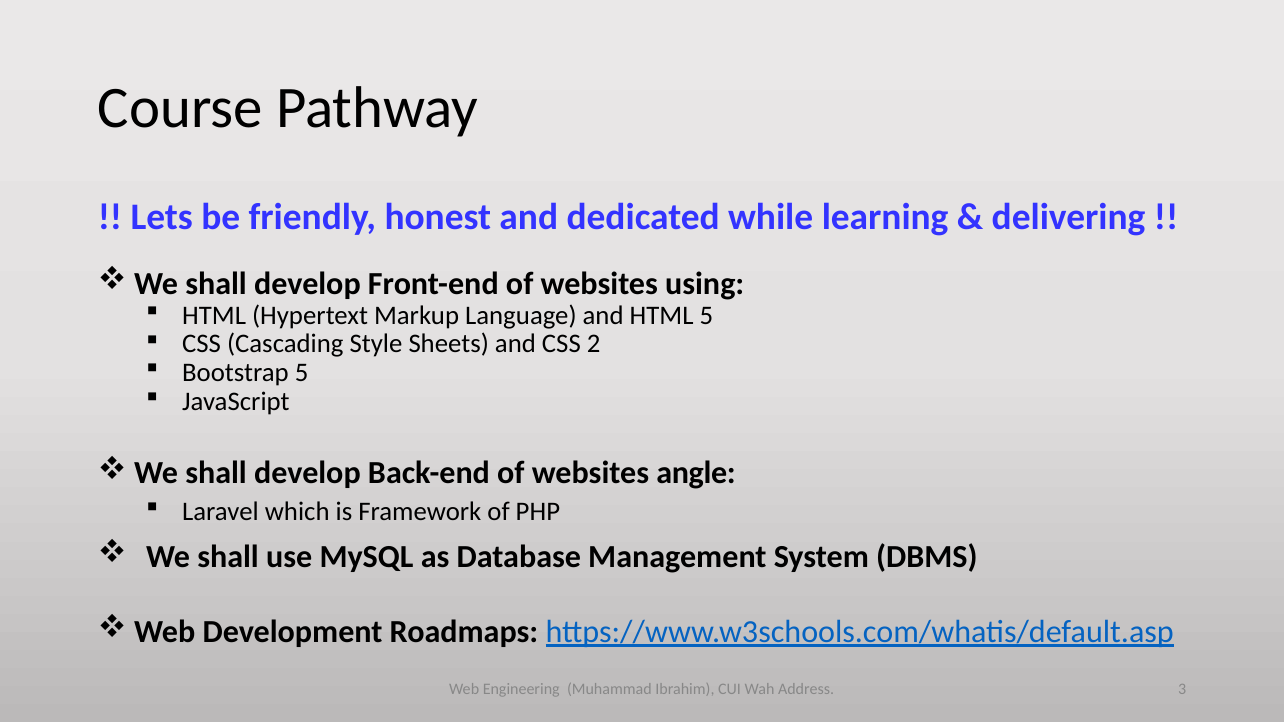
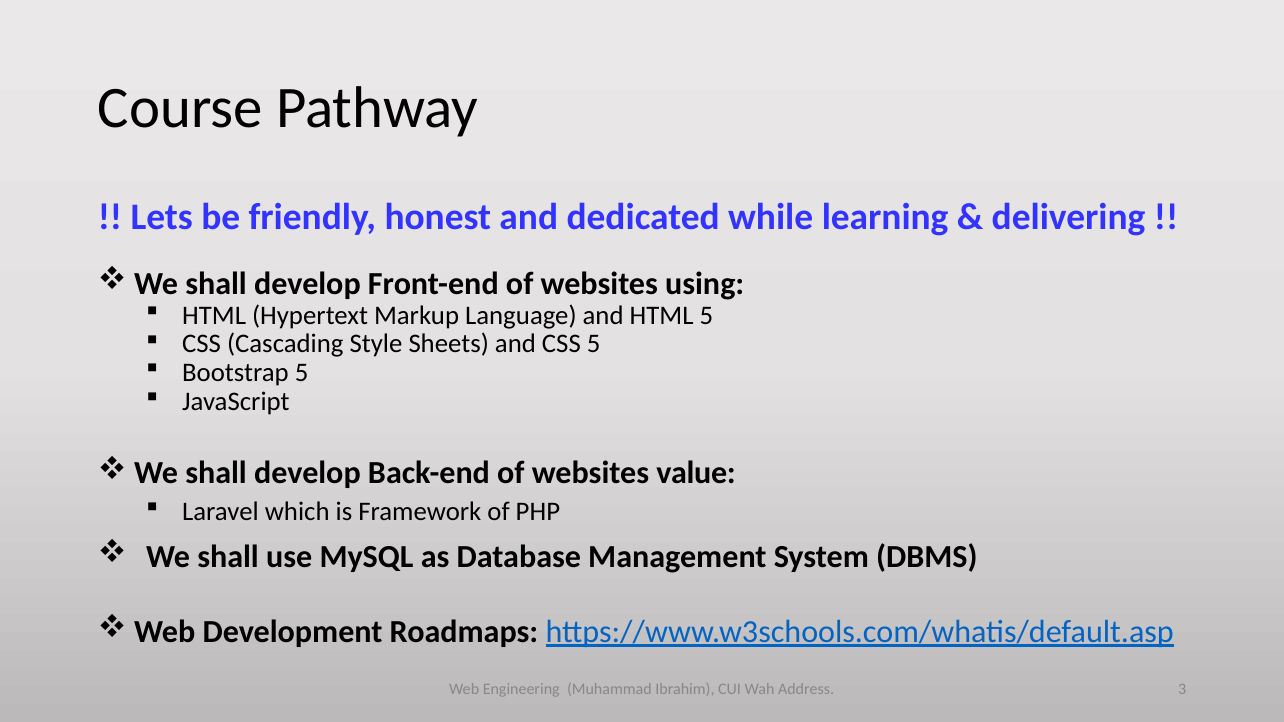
CSS 2: 2 -> 5
angle: angle -> value
